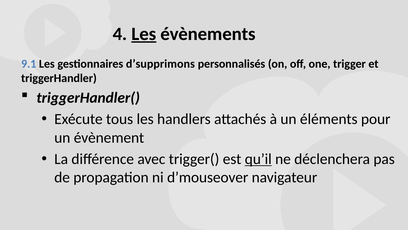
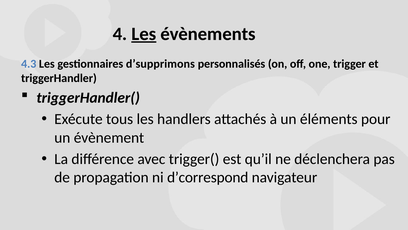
9.1: 9.1 -> 4.3
qu’il underline: present -> none
d’mouseover: d’mouseover -> d’correspond
